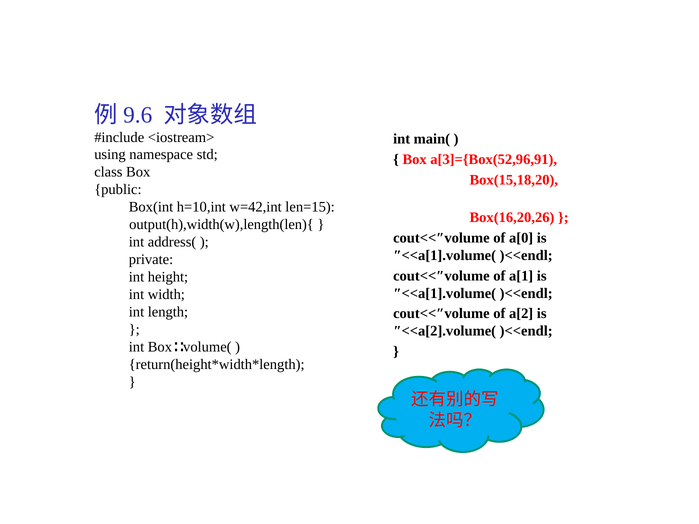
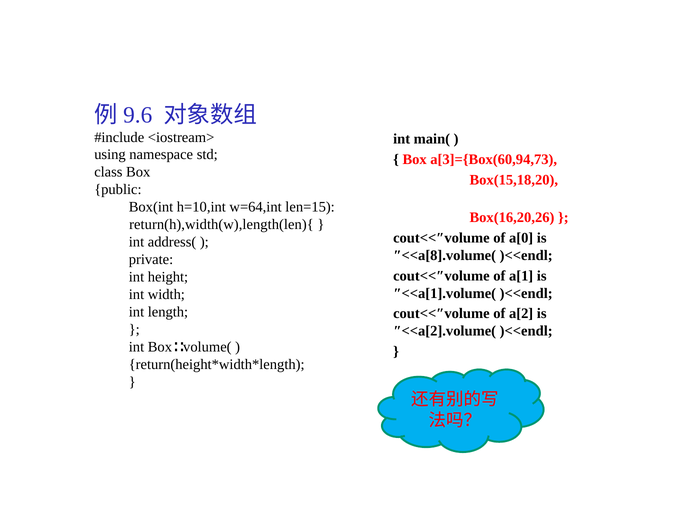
a[3]={Box(52,96,91: a[3]={Box(52,96,91 -> a[3]={Box(60,94,73
w=42,int: w=42,int -> w=64,int
output(h),width(w),length(len){: output(h),width(w),length(len){ -> return(h),width(w),length(len){
″<<a[1].volume( at (445, 256): ″<<a[1].volume( -> ″<<a[8].volume(
